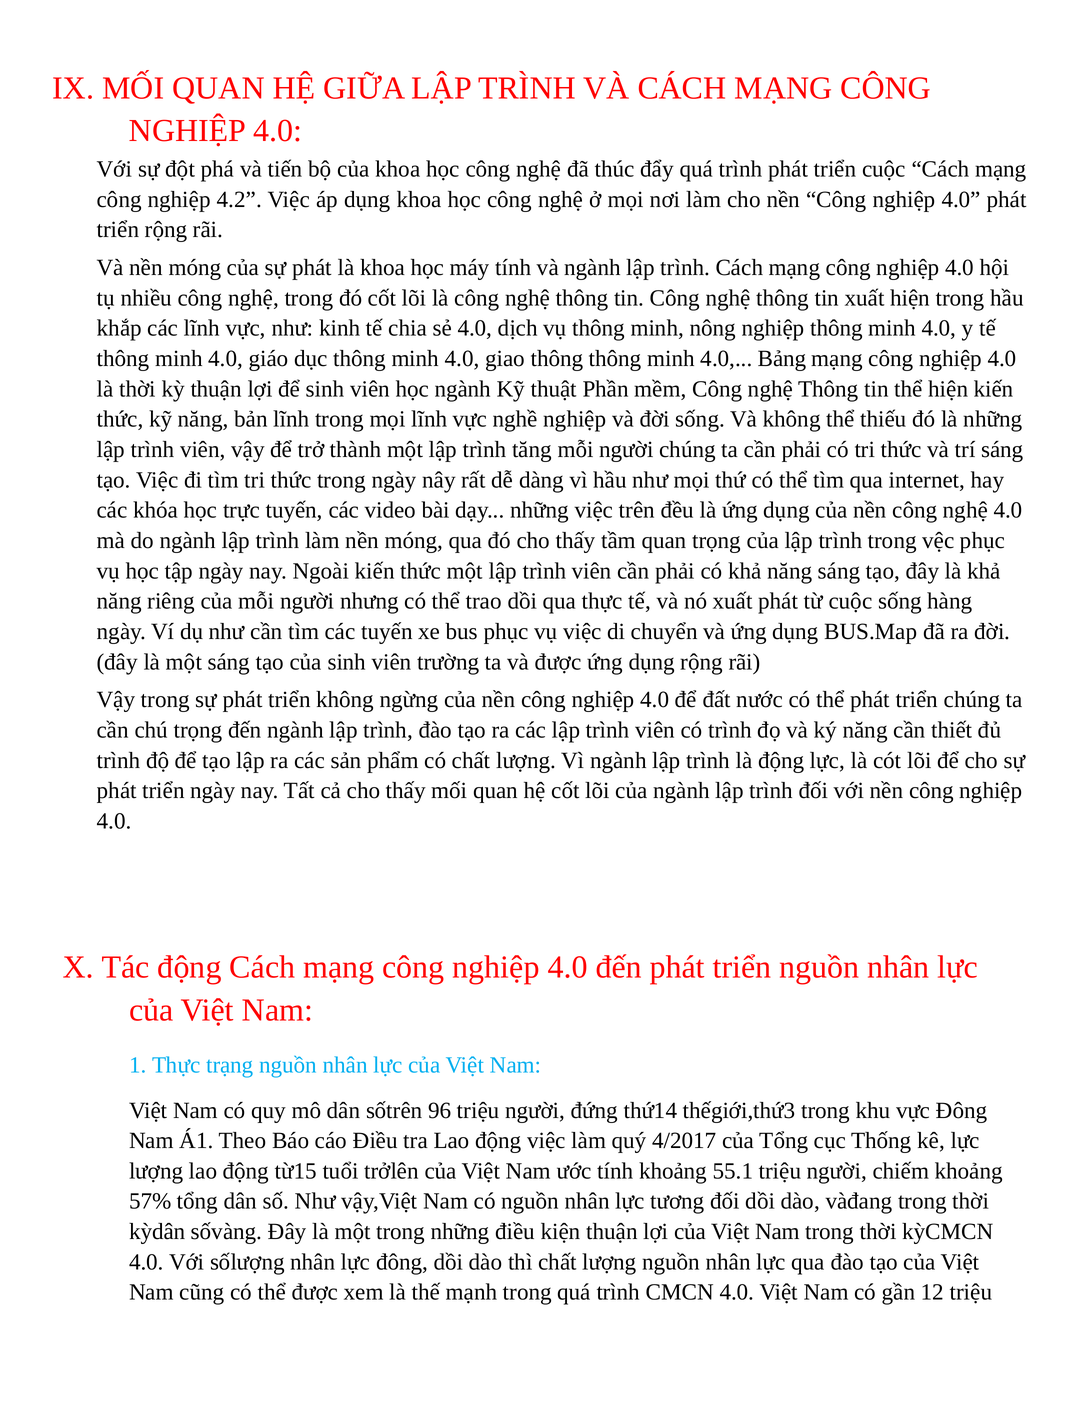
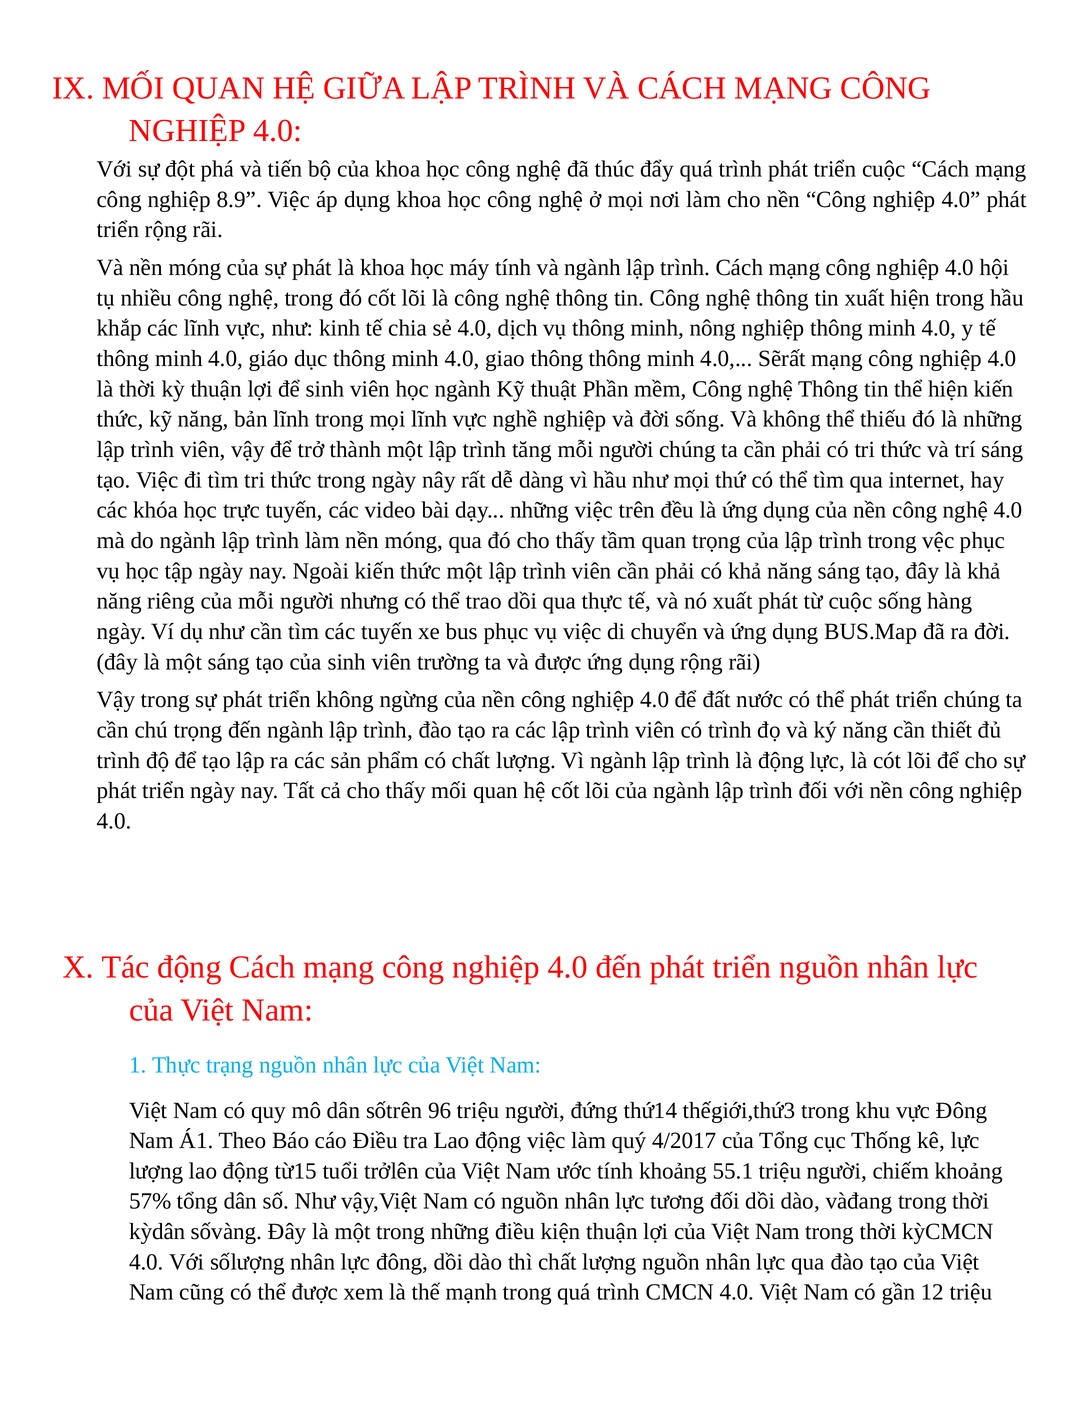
4.2: 4.2 -> 8.9
Bảng: Bảng -> Sẽrất
